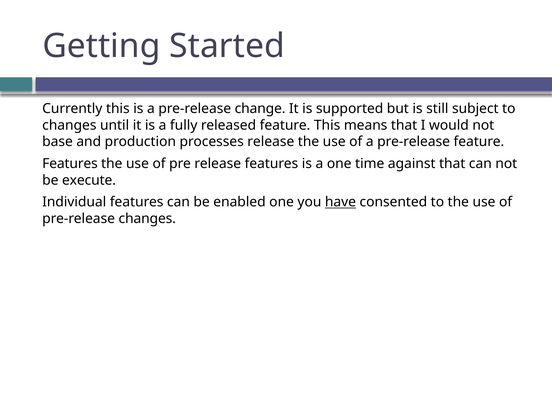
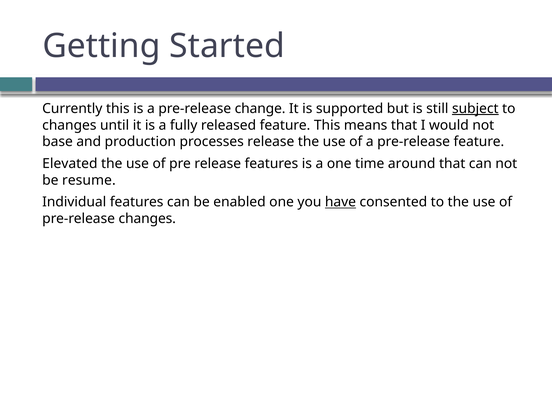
subject underline: none -> present
Features at (70, 164): Features -> Elevated
against: against -> around
execute: execute -> resume
